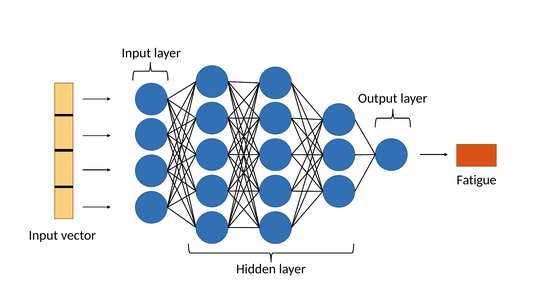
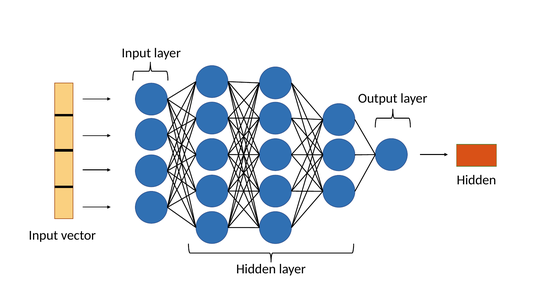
Fatigue at (477, 180): Fatigue -> Hidden
